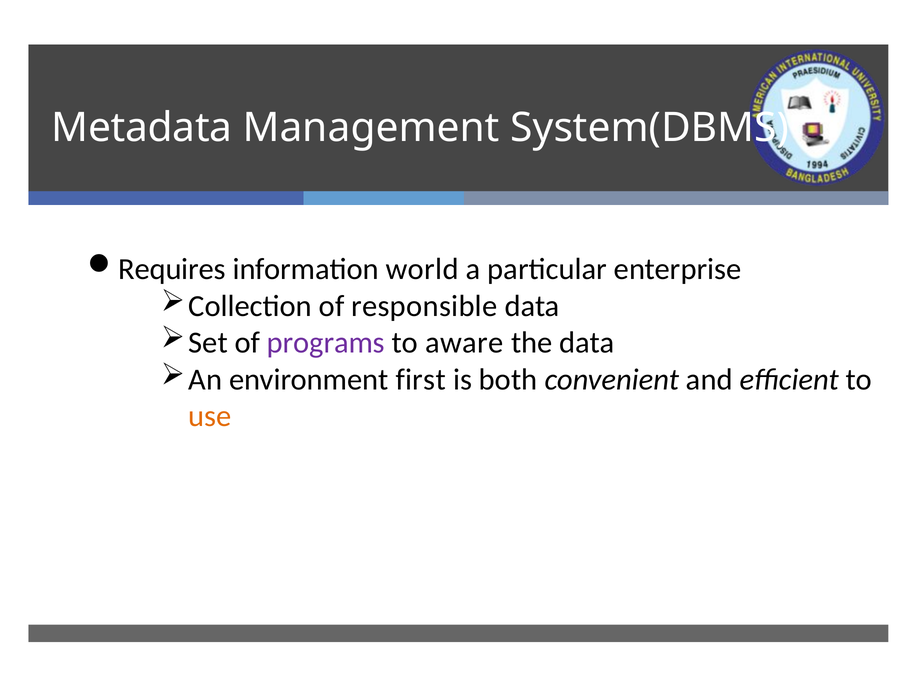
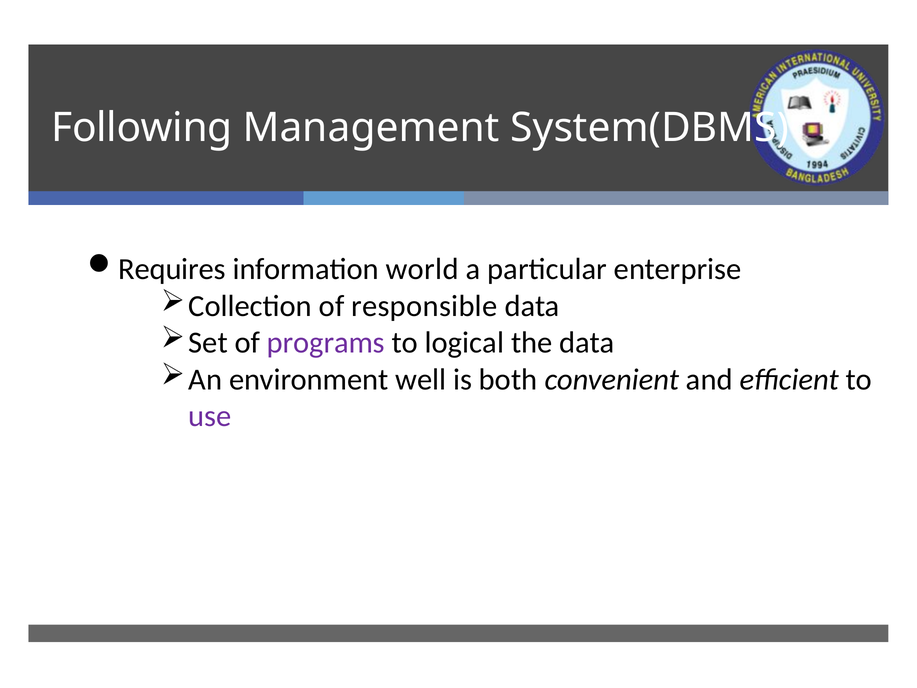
Metadata: Metadata -> Following
aware: aware -> logical
first: first -> well
use colour: orange -> purple
